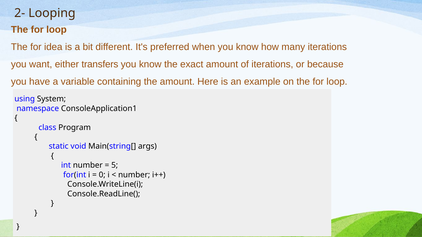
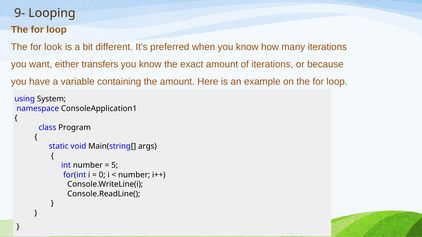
2-: 2- -> 9-
idea: idea -> look
